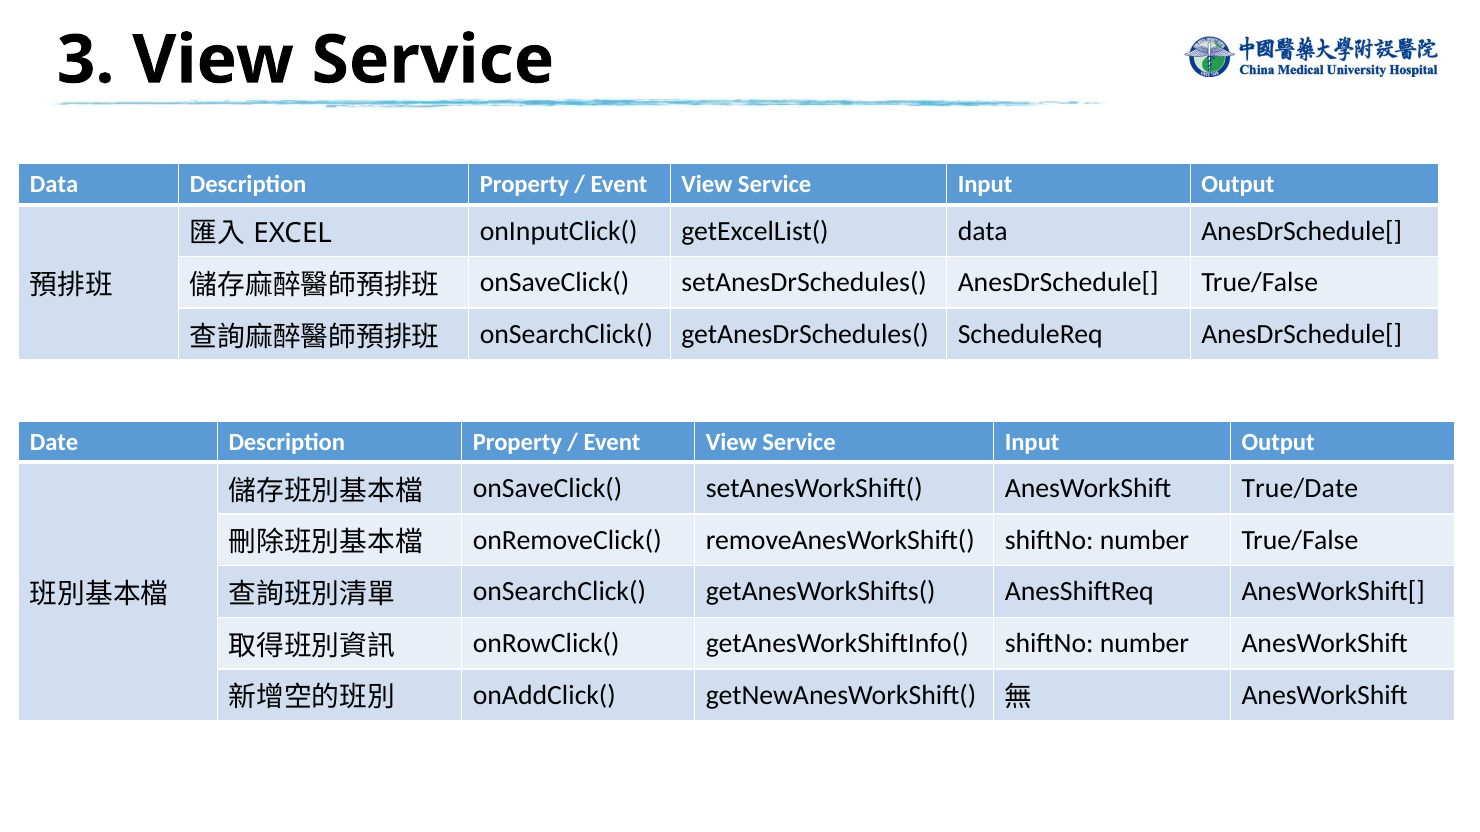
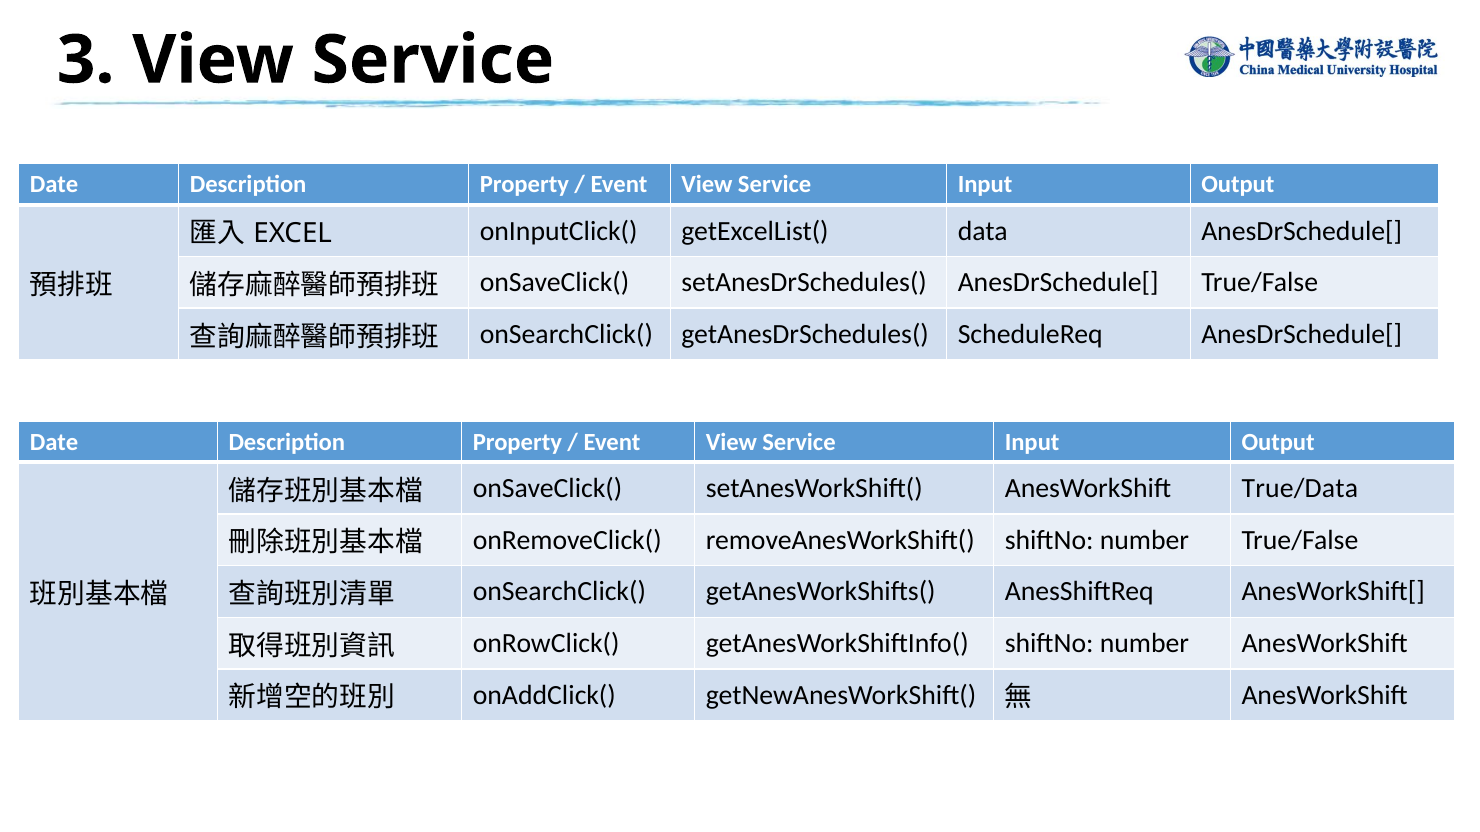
Data at (54, 184): Data -> Date
True/Date: True/Date -> True/Data
